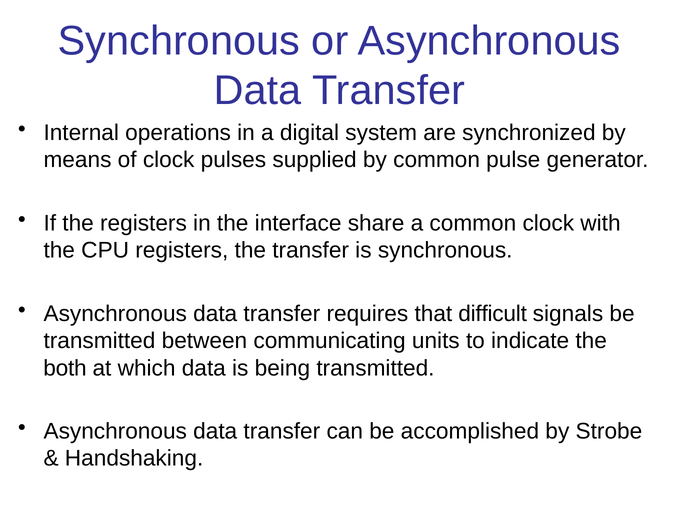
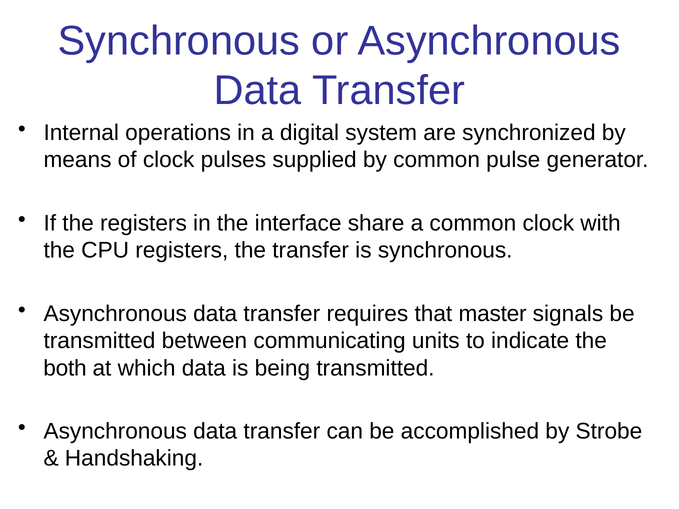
difficult: difficult -> master
